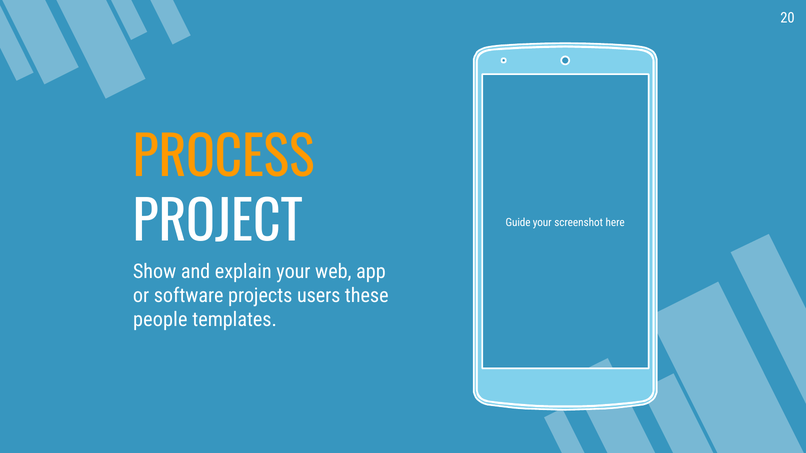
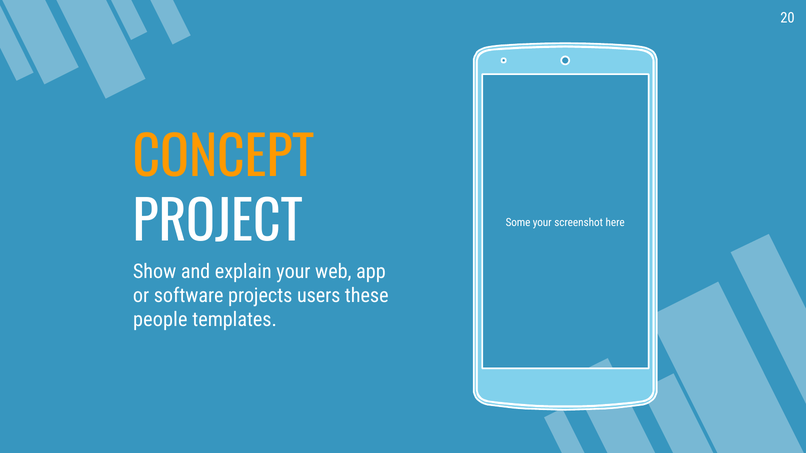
PROCESS: PROCESS -> CONCEPT
Guide: Guide -> Some
